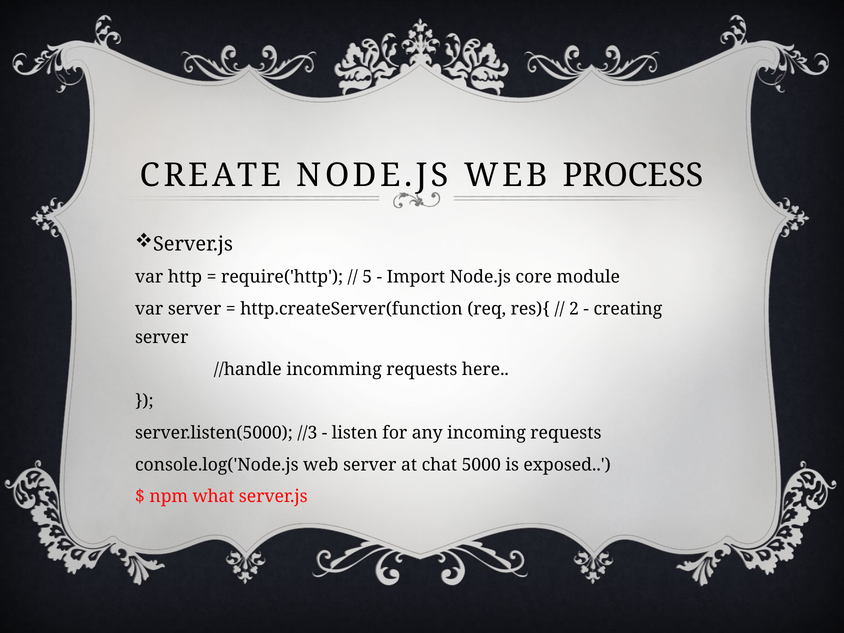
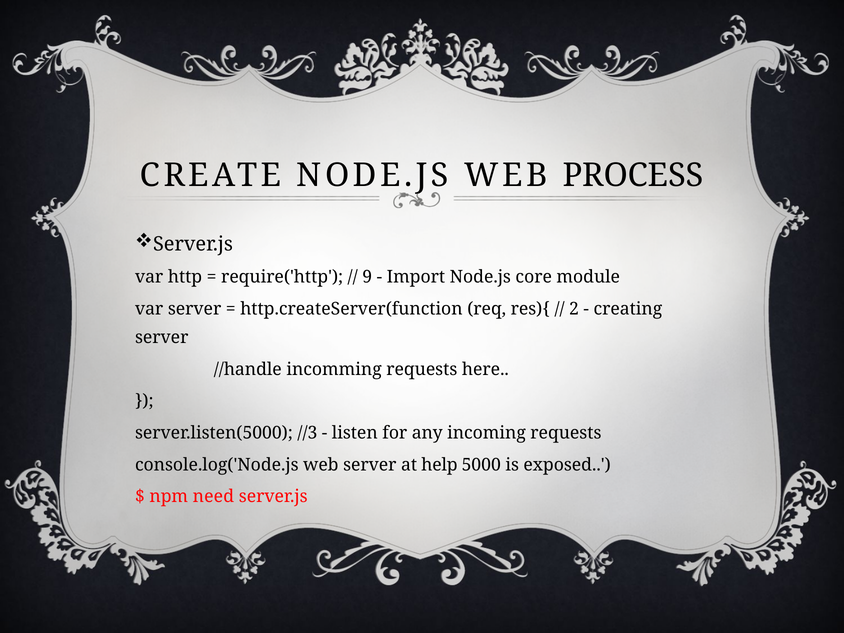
5: 5 -> 9
chat: chat -> help
what: what -> need
